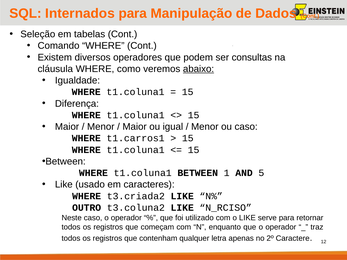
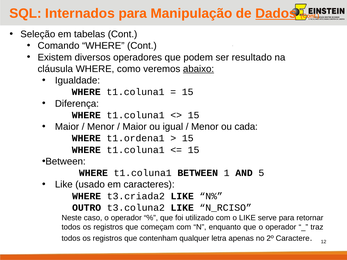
Dados underline: none -> present
consultas: consultas -> resultado
ou caso: caso -> cada
t1.carros1: t1.carros1 -> t1.ordena1
